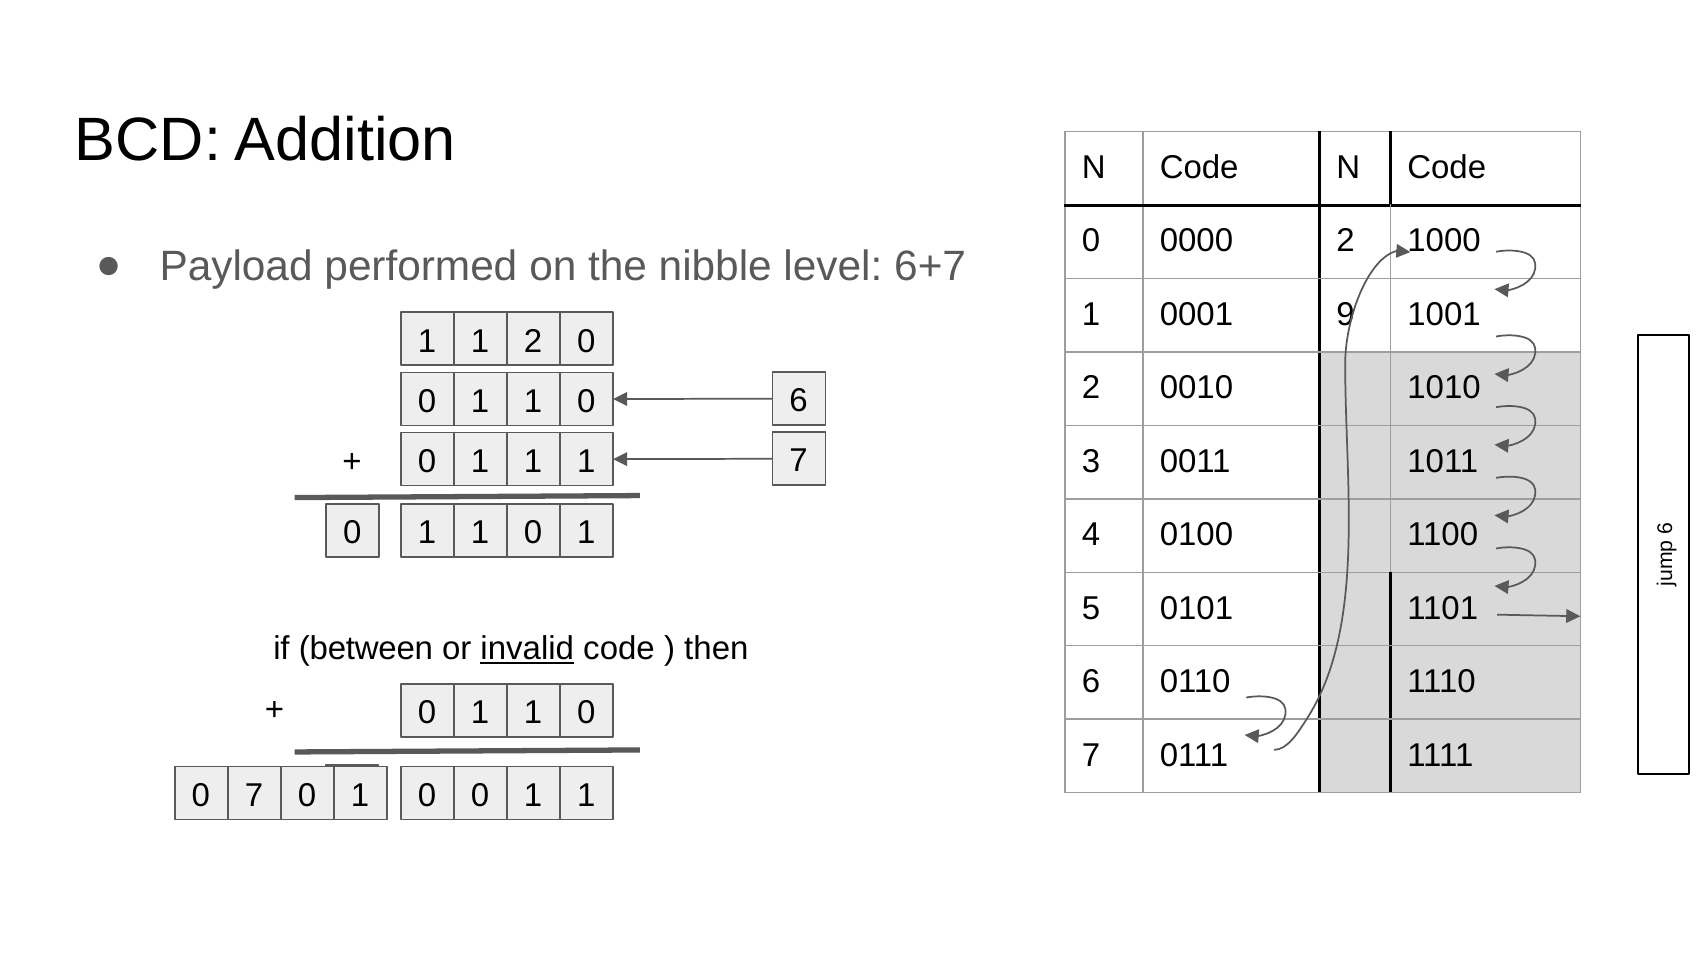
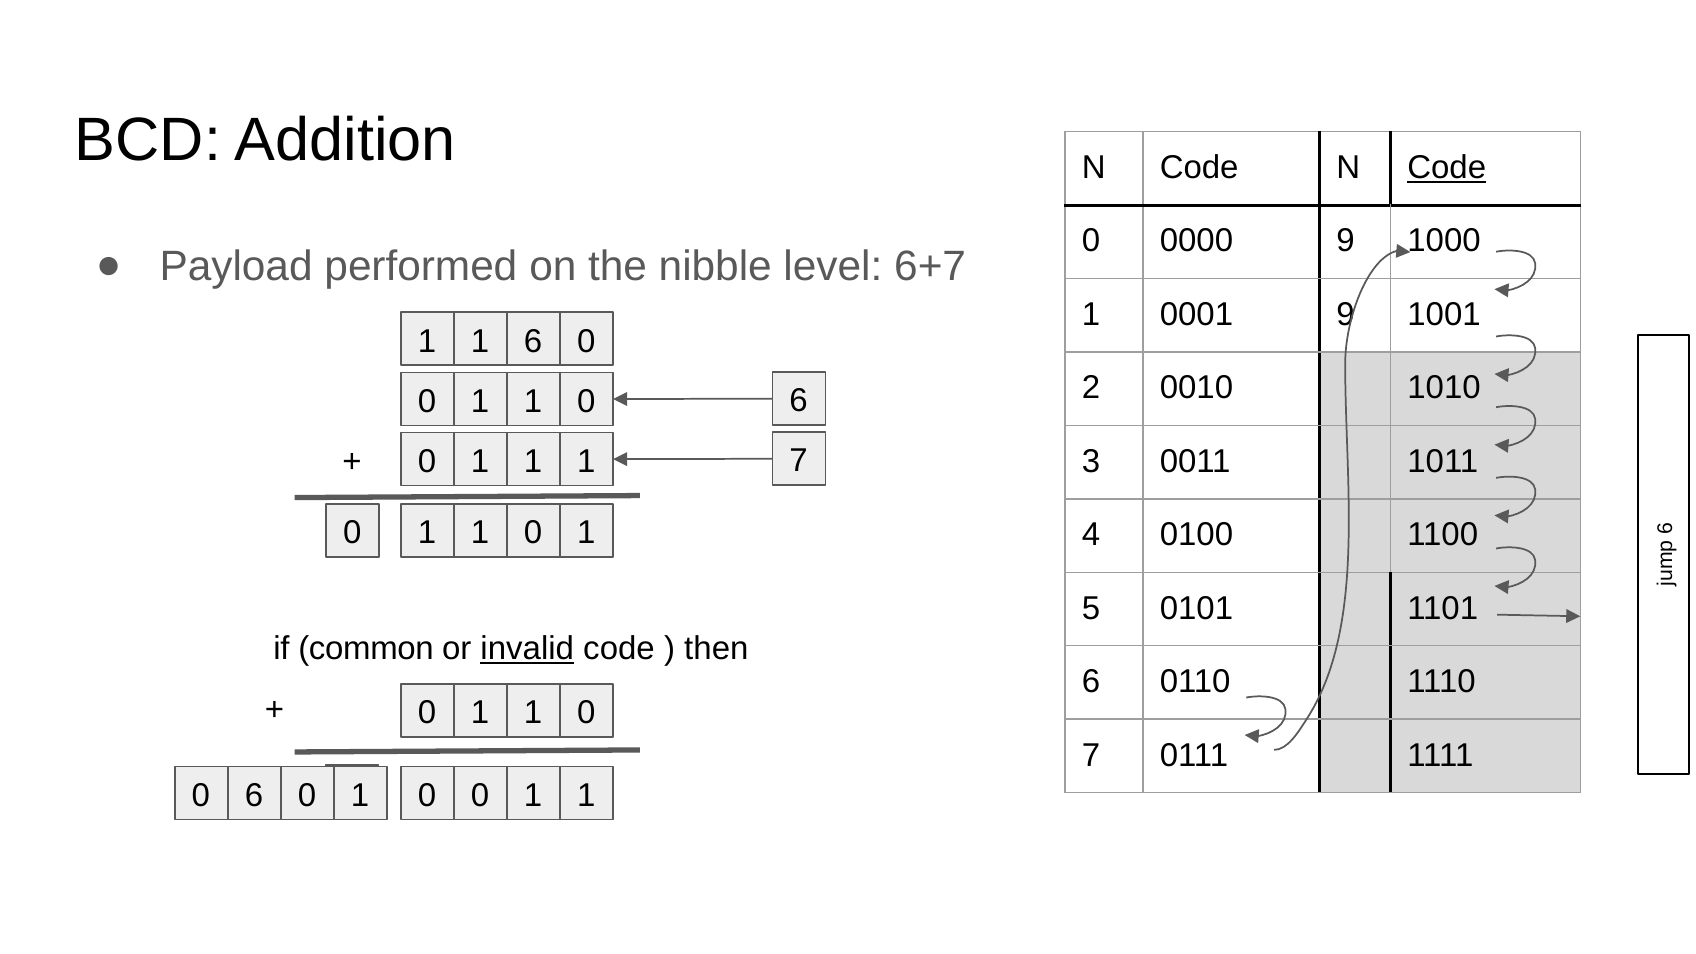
Code at (1447, 168) underline: none -> present
0000 2: 2 -> 9
1 1 2: 2 -> 6
between: between -> common
0 7: 7 -> 6
